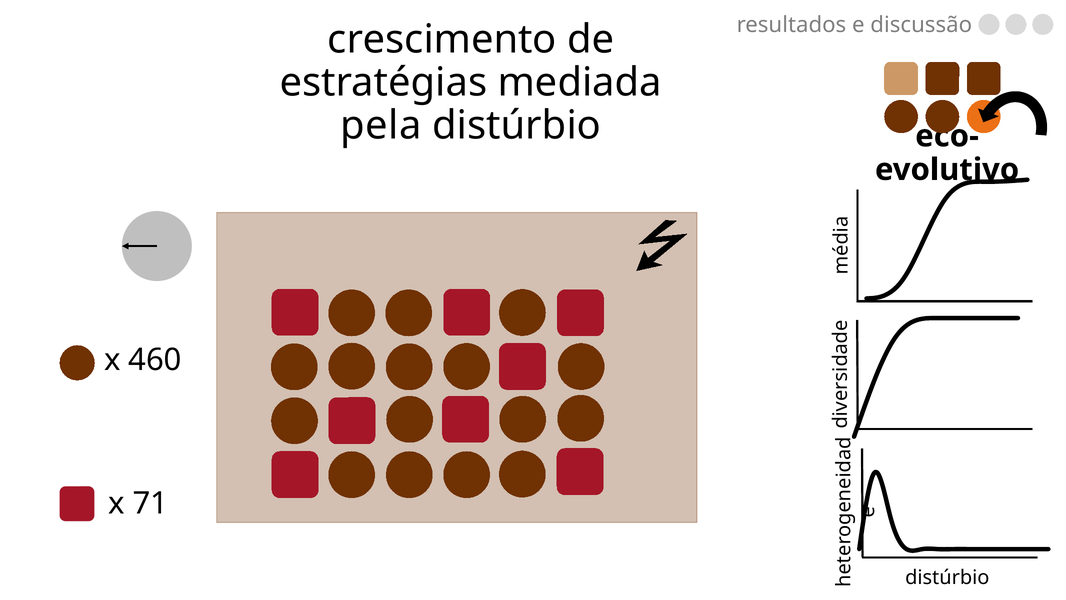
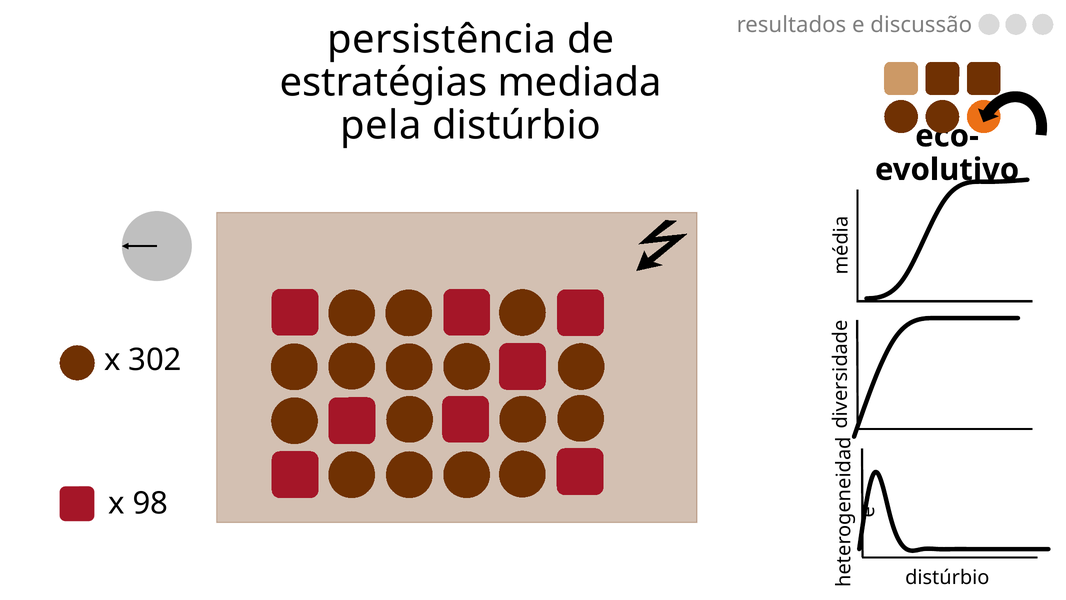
crescimento: crescimento -> persistência
460: 460 -> 302
71: 71 -> 98
